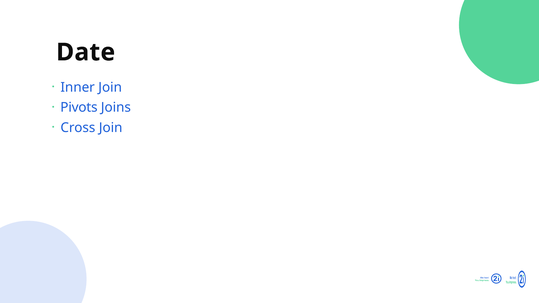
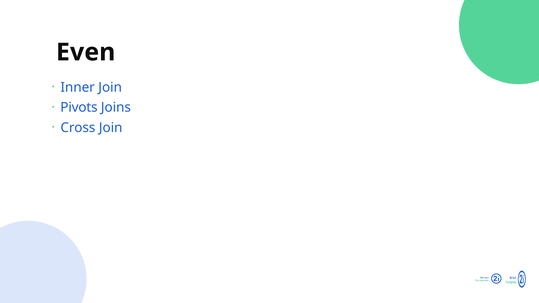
Date: Date -> Even
